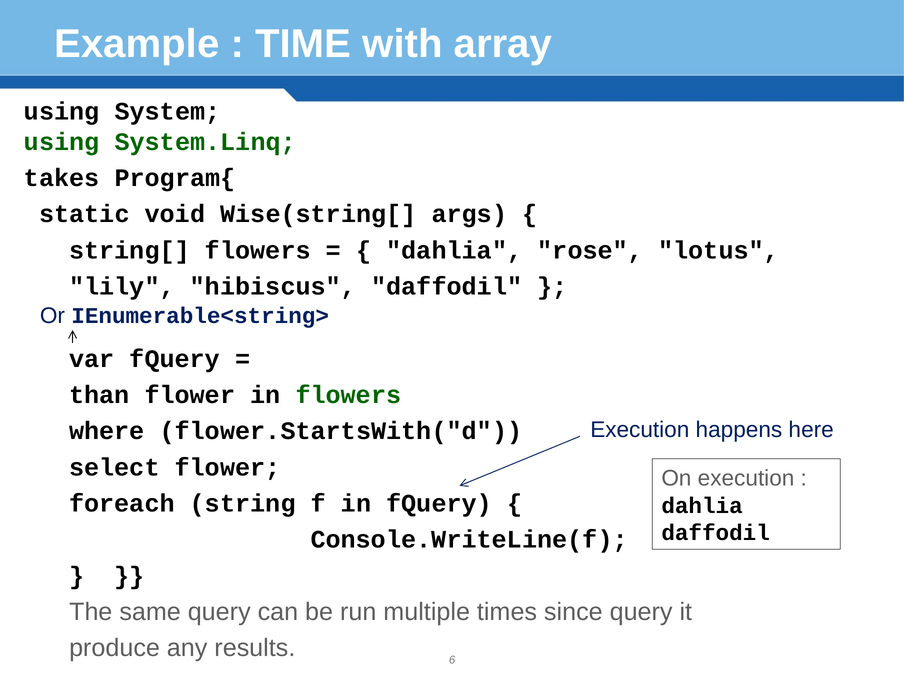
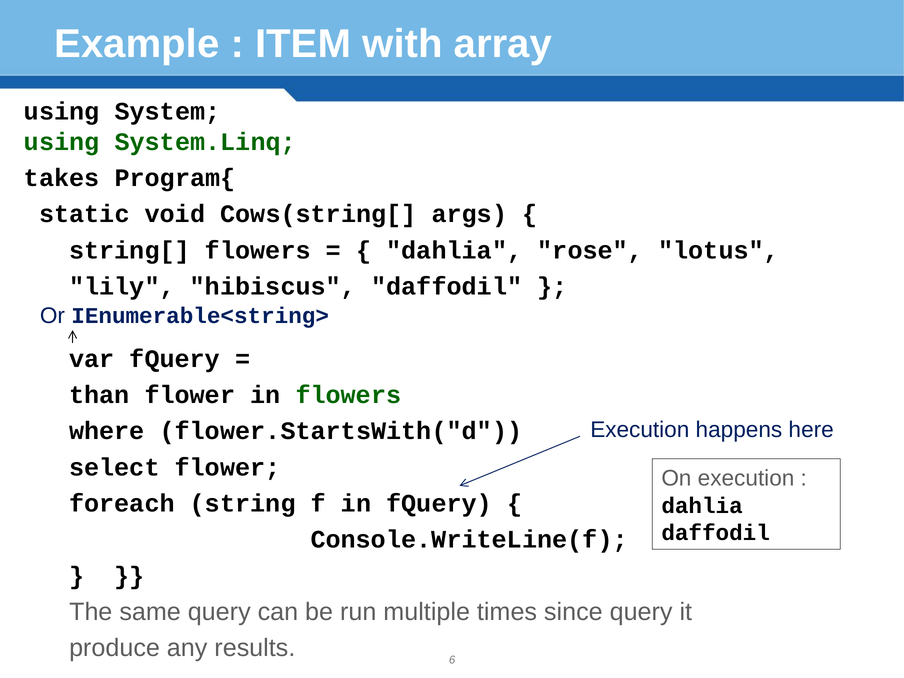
TIME: TIME -> ITEM
Wise(string[: Wise(string[ -> Cows(string[
